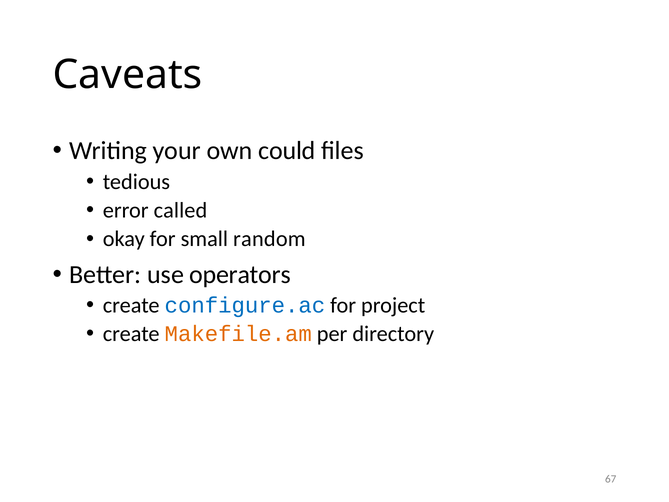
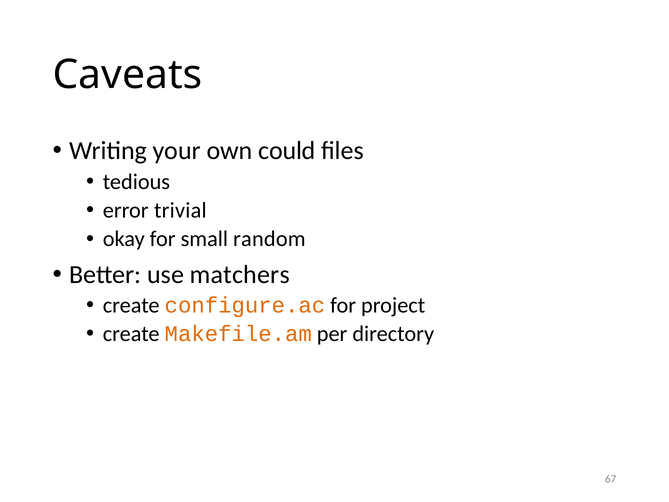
called: called -> trivial
operators: operators -> matchers
configure.ac colour: blue -> orange
